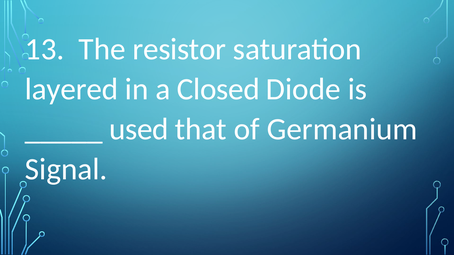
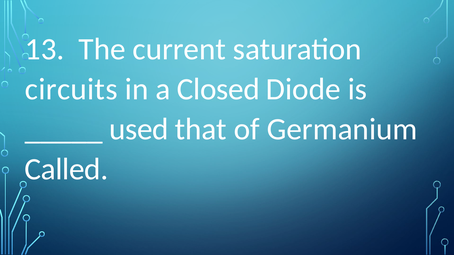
resistor: resistor -> current
layered: layered -> circuits
Signal: Signal -> Called
